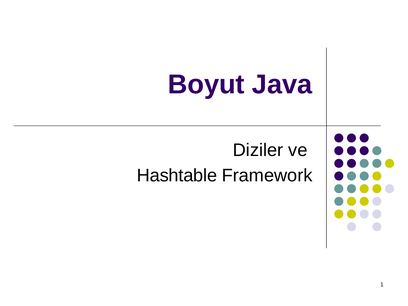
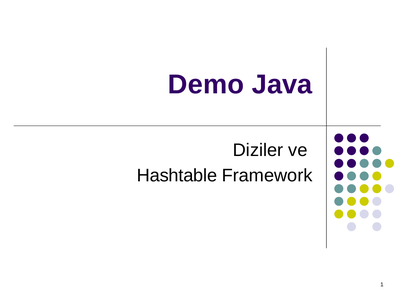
Boyut: Boyut -> Demo
